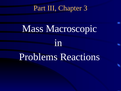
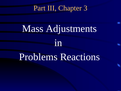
Macroscopic: Macroscopic -> Adjustments
